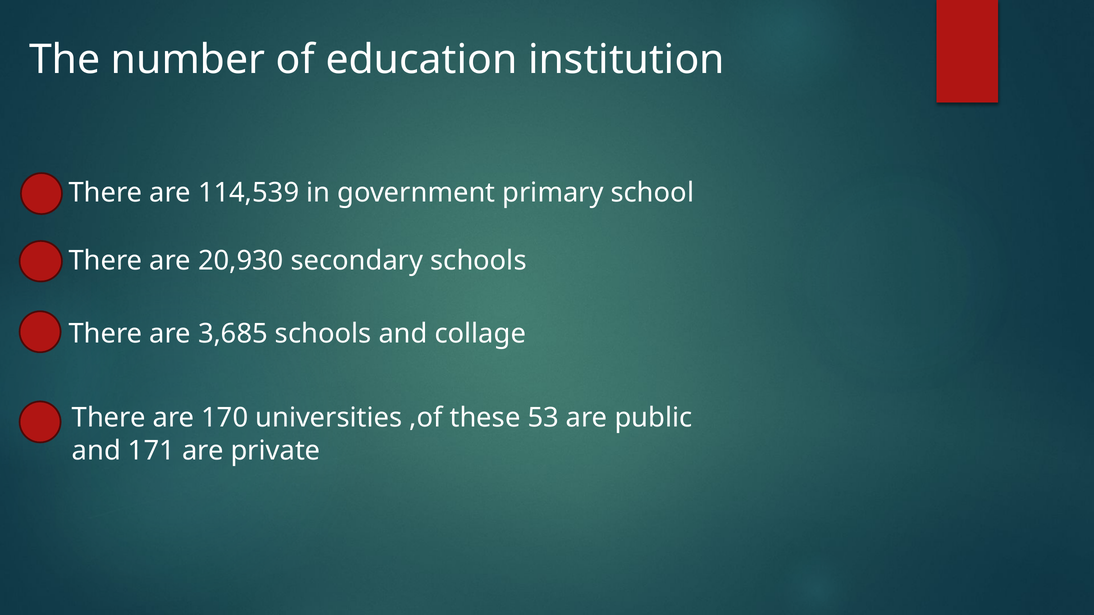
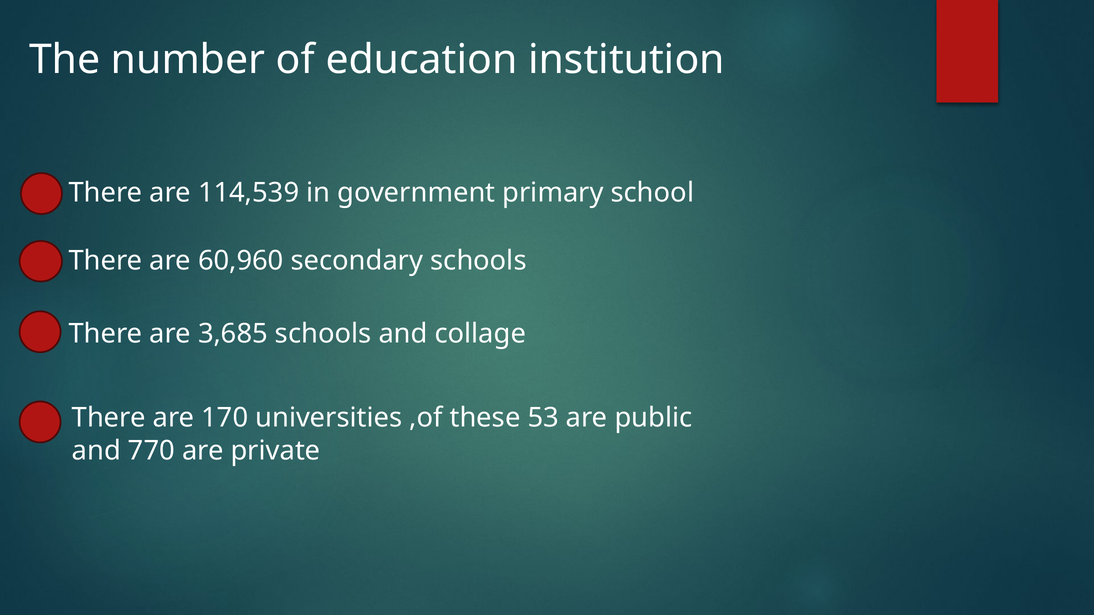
20,930: 20,930 -> 60,960
171: 171 -> 770
